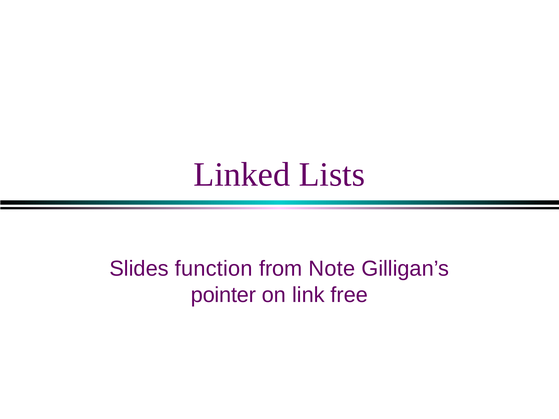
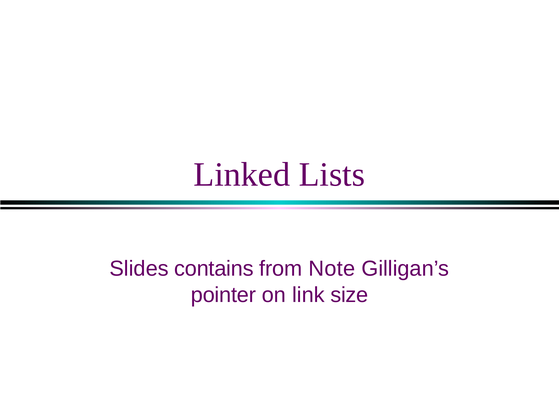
function: function -> contains
free: free -> size
